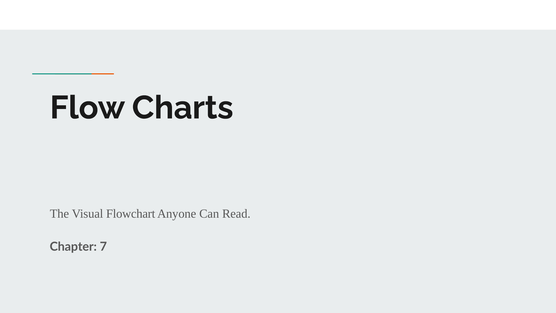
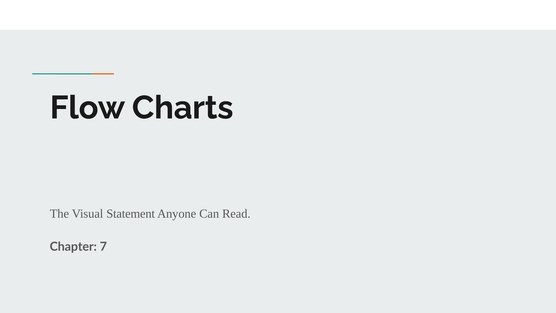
Flowchart: Flowchart -> Statement
